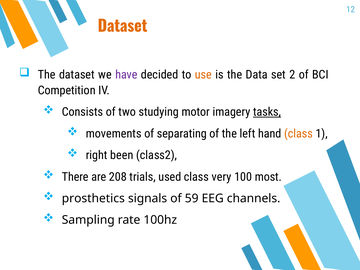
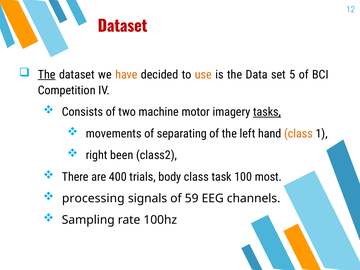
Dataset at (123, 26) colour: orange -> red
The at (47, 75) underline: none -> present
have colour: purple -> orange
2: 2 -> 5
studying: studying -> machine
208: 208 -> 400
used: used -> body
very: very -> task
prosthetics: prosthetics -> processing
